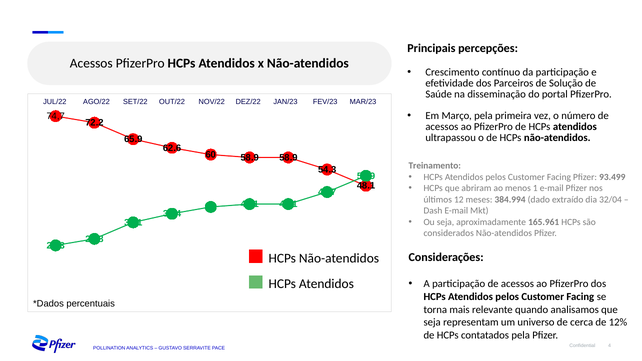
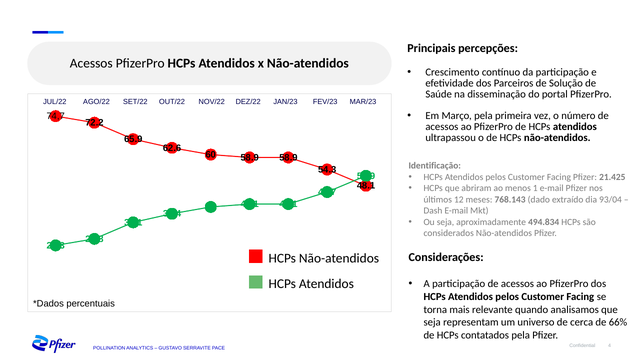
Treinamento: Treinamento -> Identificação
93.499: 93.499 -> 21.425
384.994: 384.994 -> 768.143
32/04: 32/04 -> 93/04
165.961: 165.961 -> 494.834
12%: 12% -> 66%
